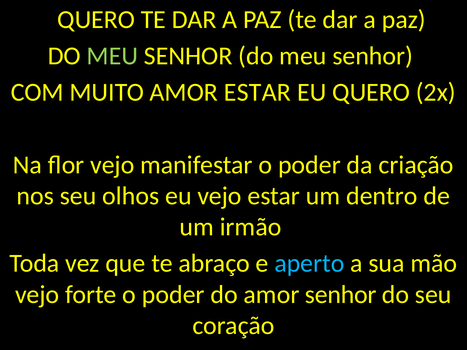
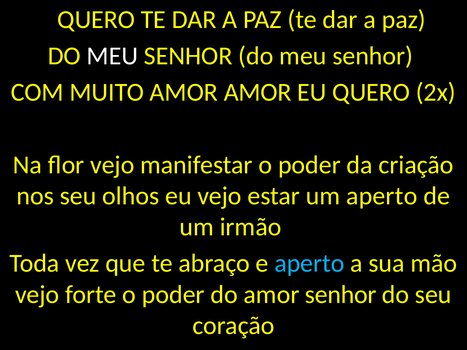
MEU at (112, 56) colour: light green -> white
AMOR ESTAR: ESTAR -> AMOR
um dentro: dentro -> aperto
